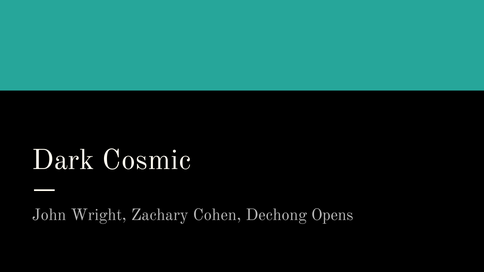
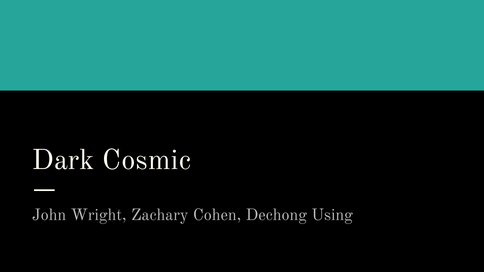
Opens: Opens -> Using
